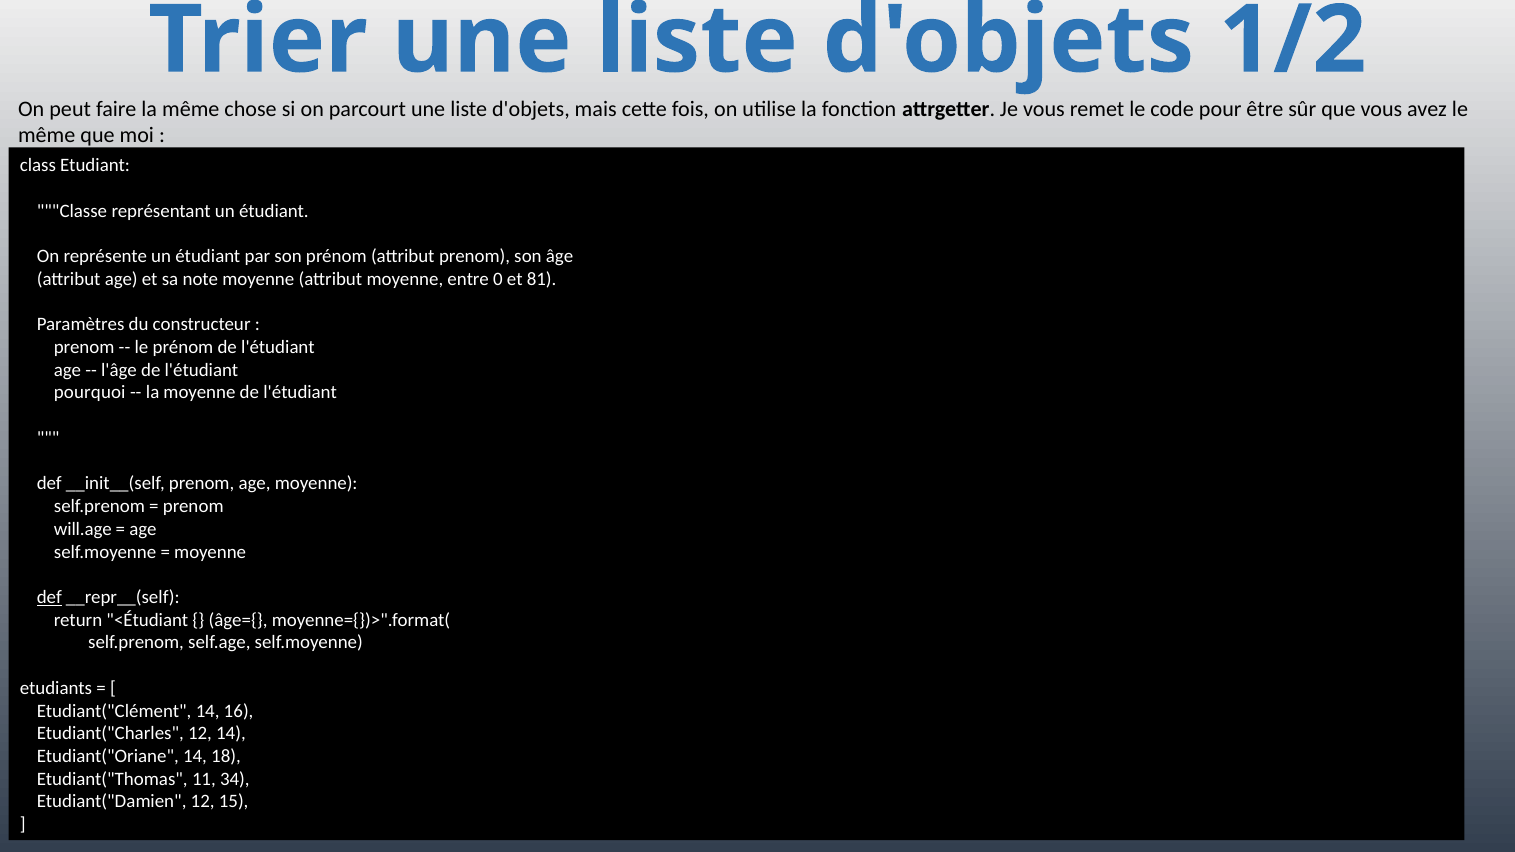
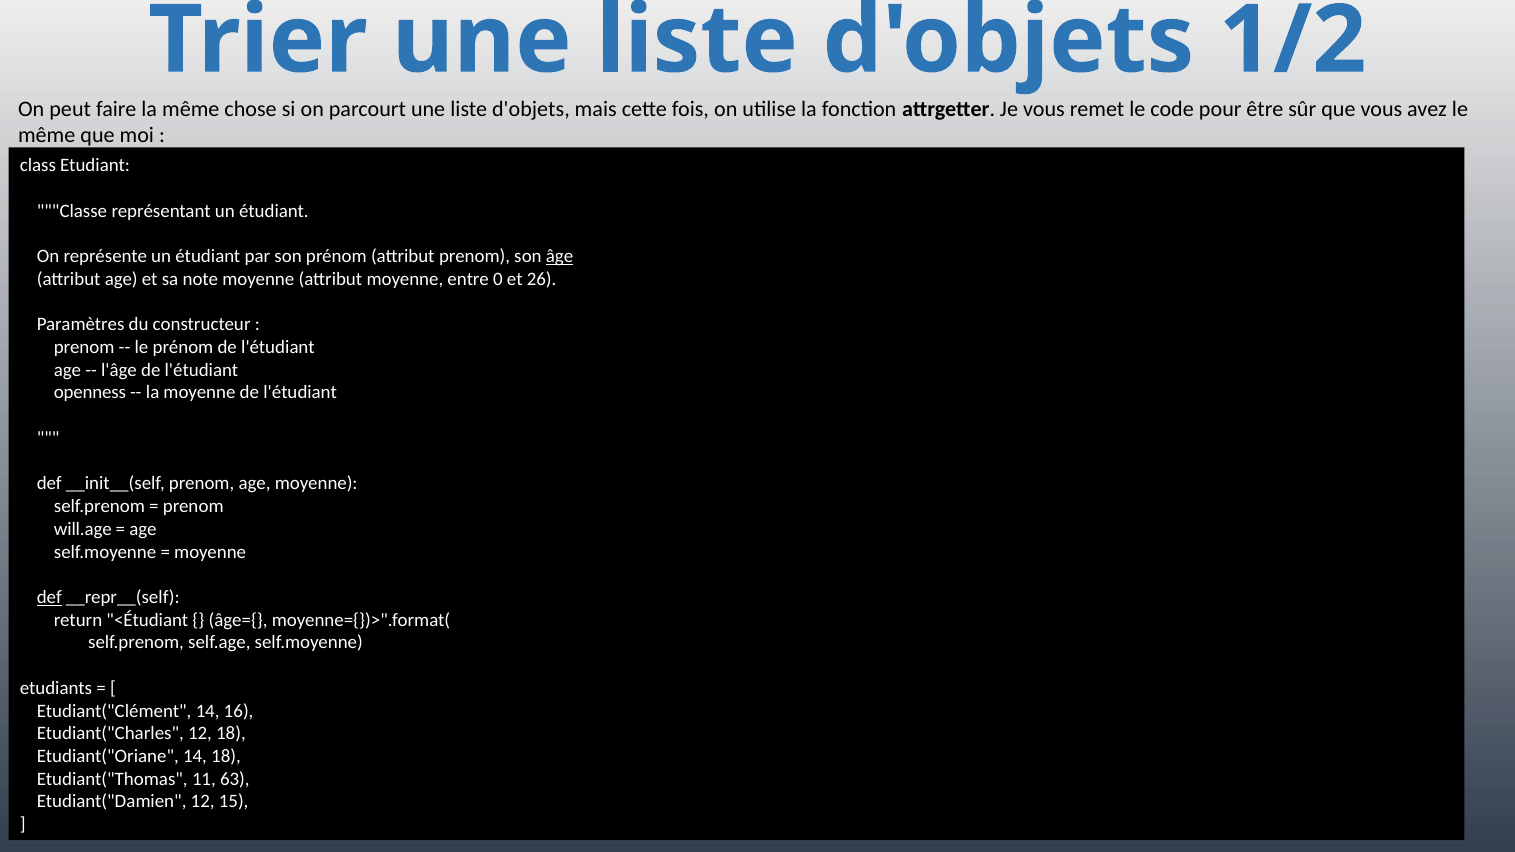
âge underline: none -> present
81: 81 -> 26
pourquoi: pourquoi -> openness
12 14: 14 -> 18
34: 34 -> 63
